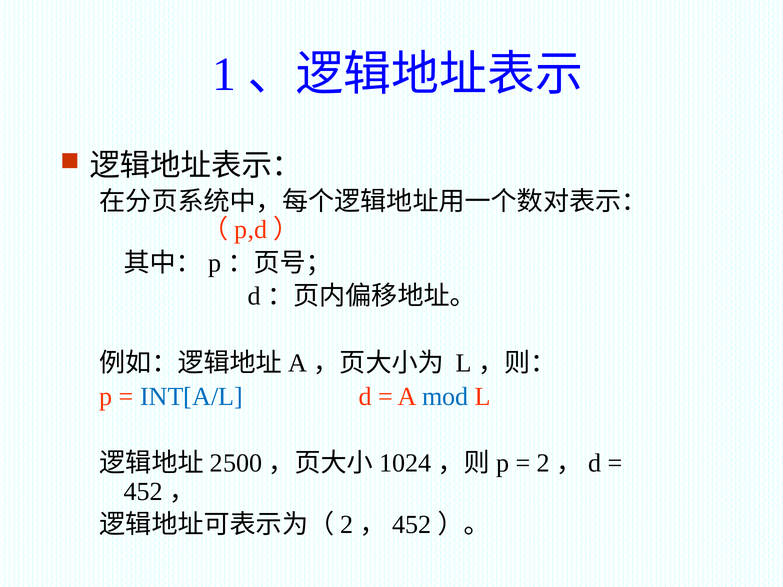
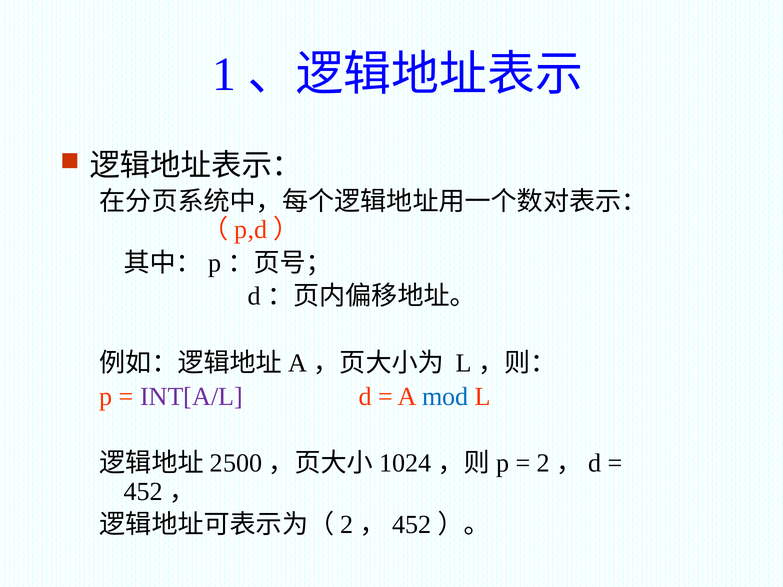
INT[A/L colour: blue -> purple
